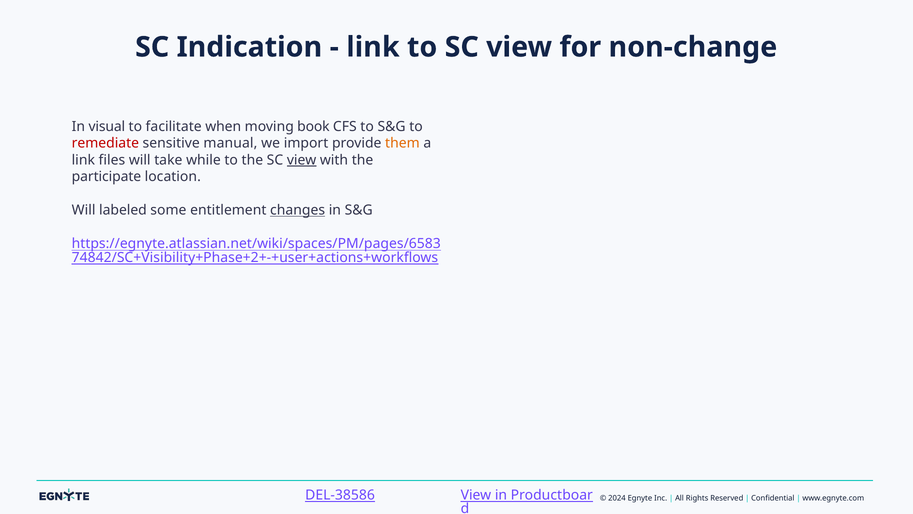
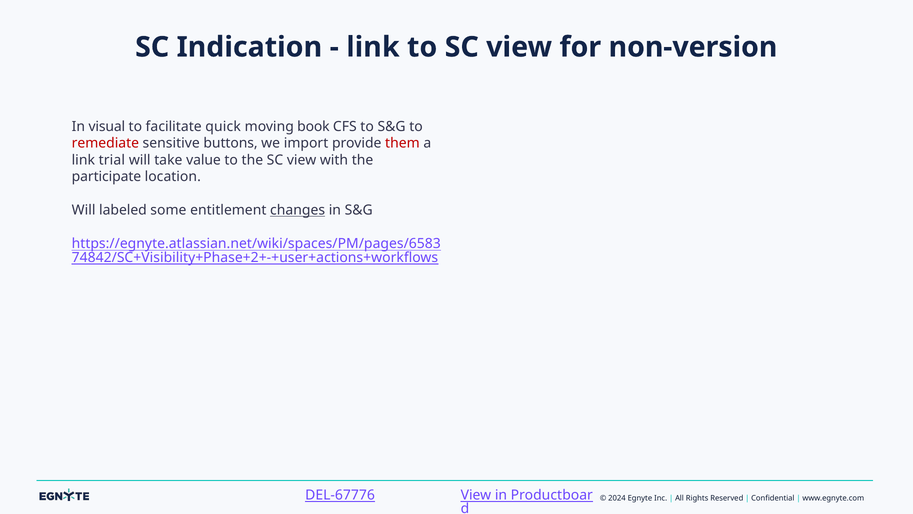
non-change: non-change -> non-version
when: when -> quick
manual: manual -> buttons
them colour: orange -> red
files: files -> trial
while: while -> value
view at (302, 160) underline: present -> none
DEL-38586: DEL-38586 -> DEL-67776
